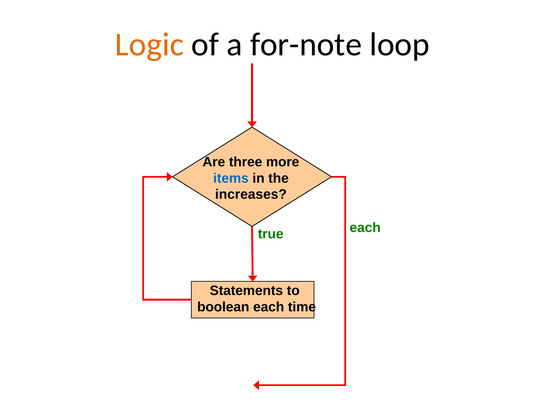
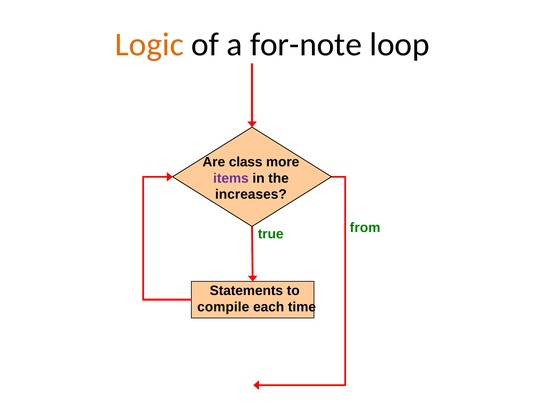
three: three -> class
items colour: blue -> purple
true each: each -> from
boolean: boolean -> compile
